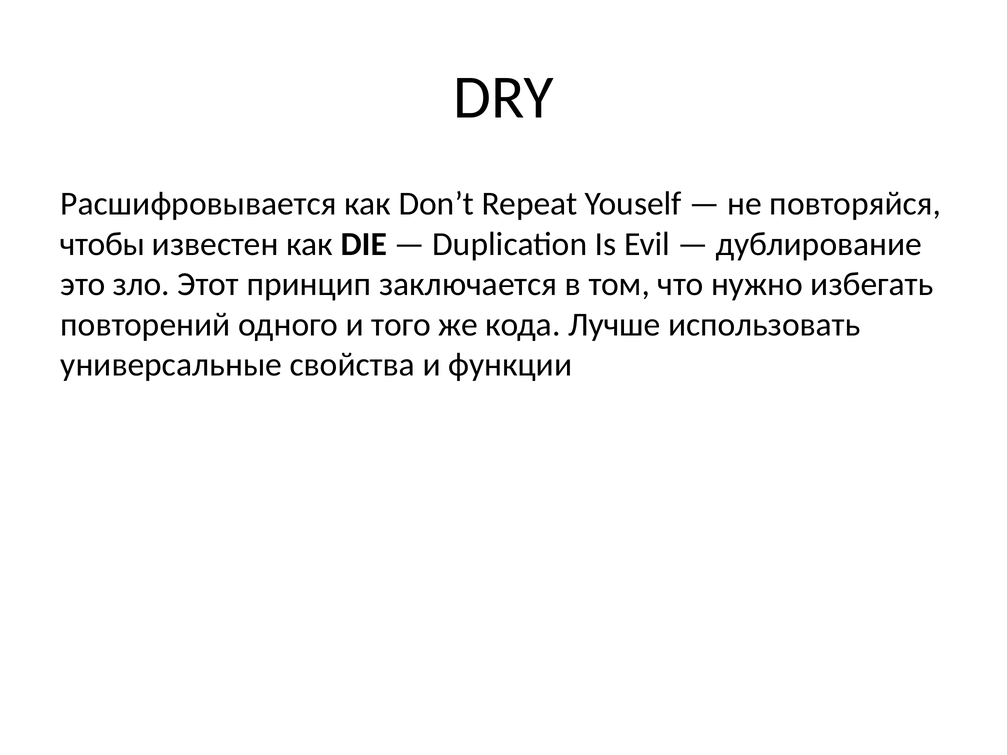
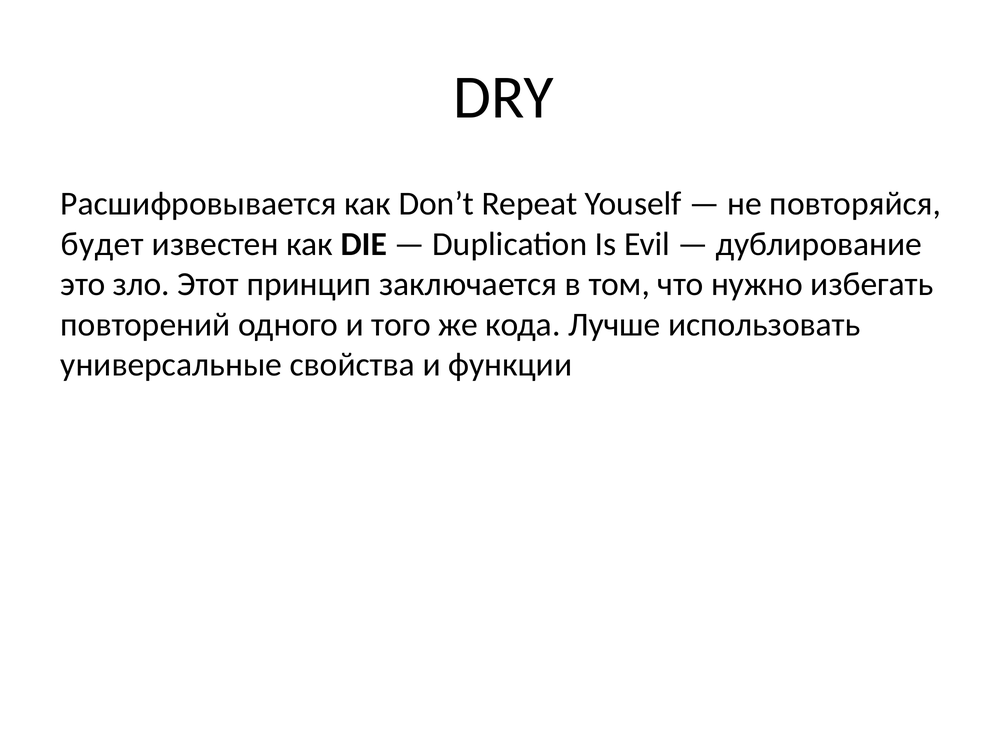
чтобы: чтобы -> будет
